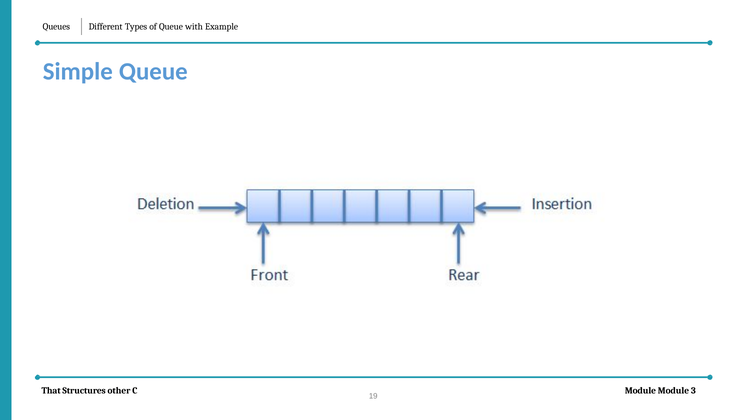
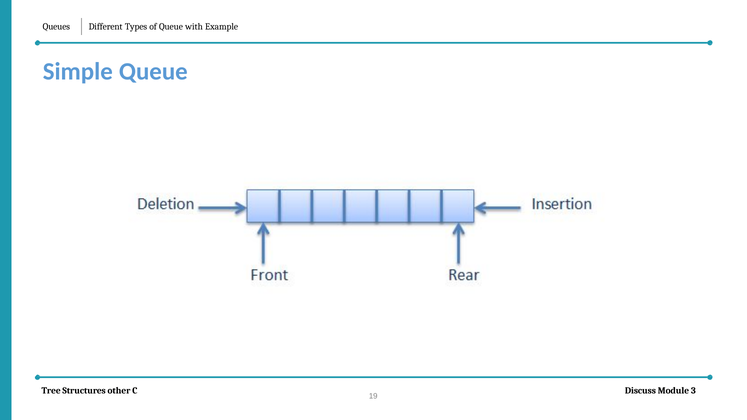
That: That -> Tree
C Module: Module -> Discuss
